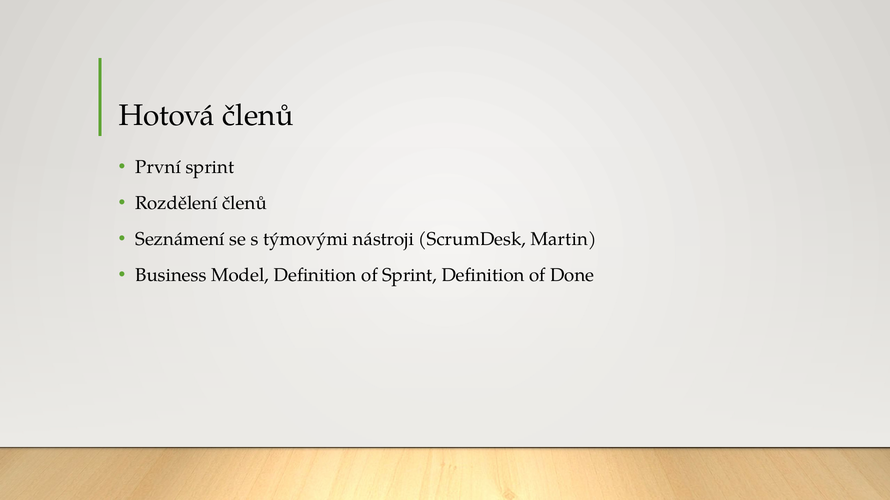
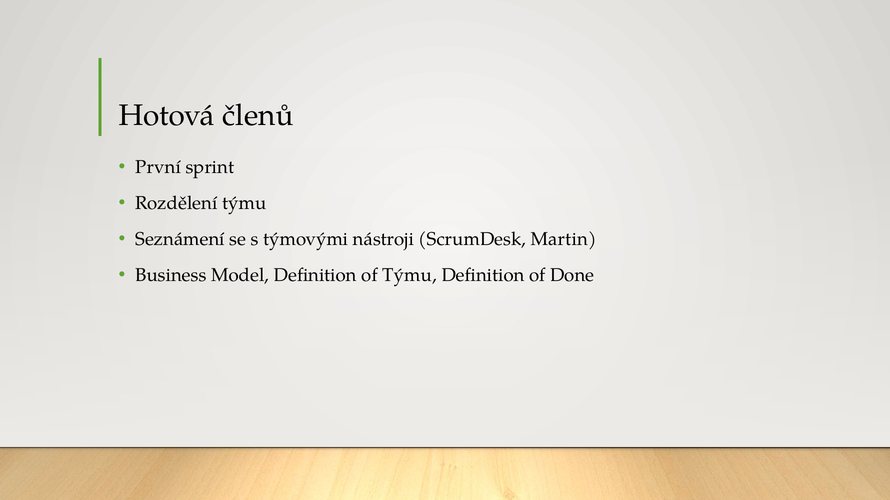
Rozdělení členů: členů -> týmu
of Sprint: Sprint -> Týmu
